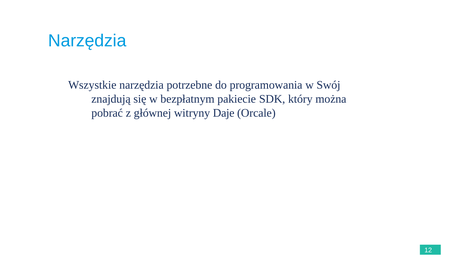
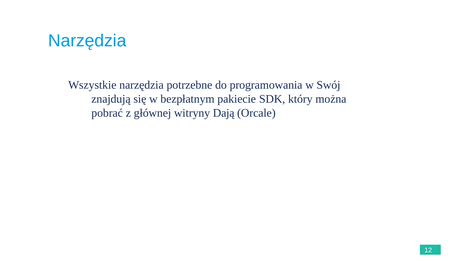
Daje: Daje -> Dają
